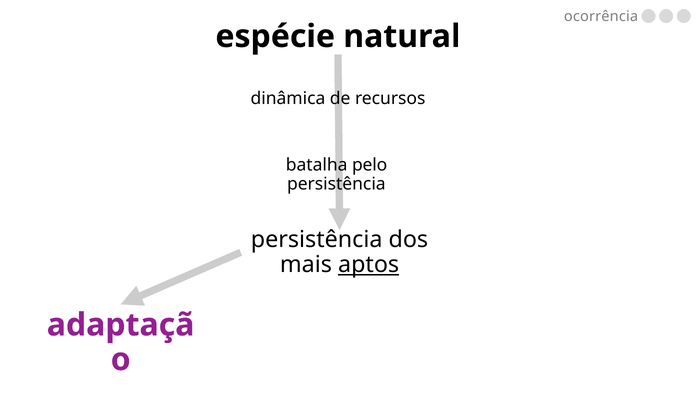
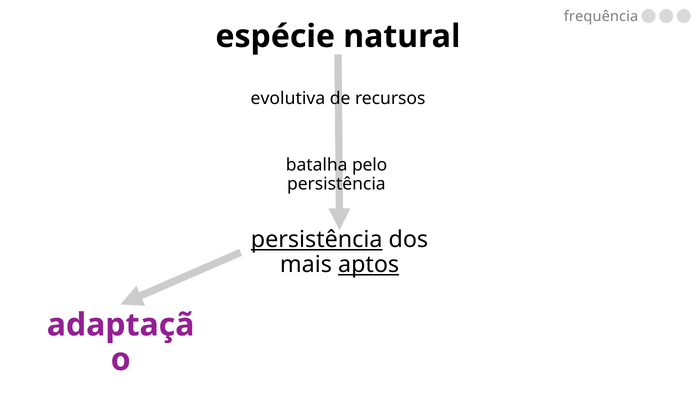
ocorrência: ocorrência -> frequência
dinâmica: dinâmica -> evolutiva
persistência at (317, 240) underline: none -> present
